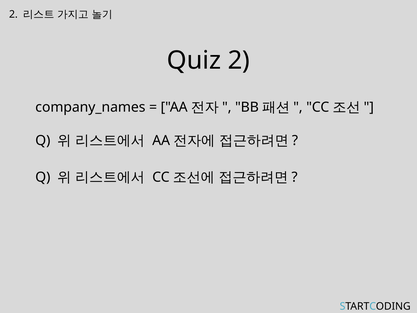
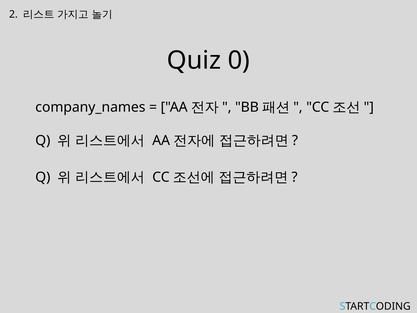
Quiz 2: 2 -> 0
